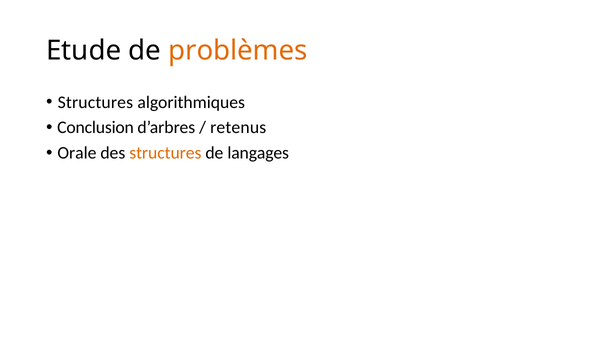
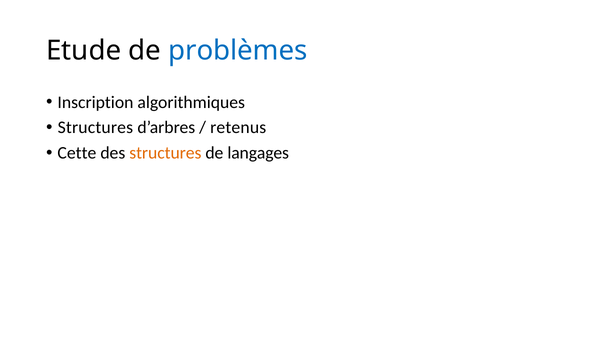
problèmes colour: orange -> blue
Structures at (95, 102): Structures -> Inscription
Conclusion at (96, 128): Conclusion -> Structures
Orale: Orale -> Cette
